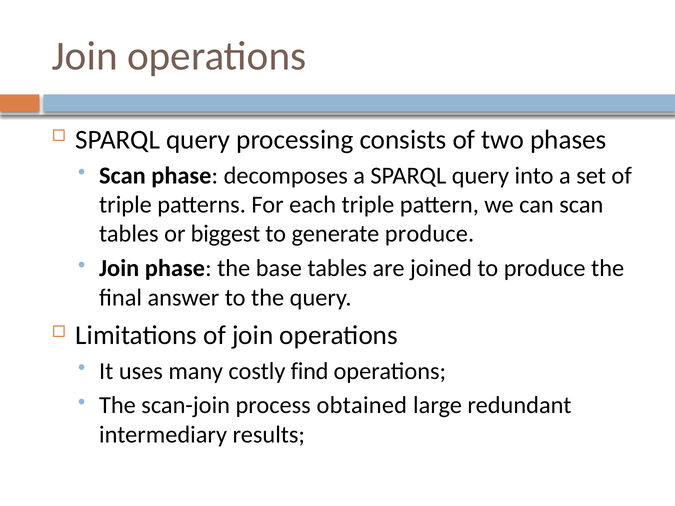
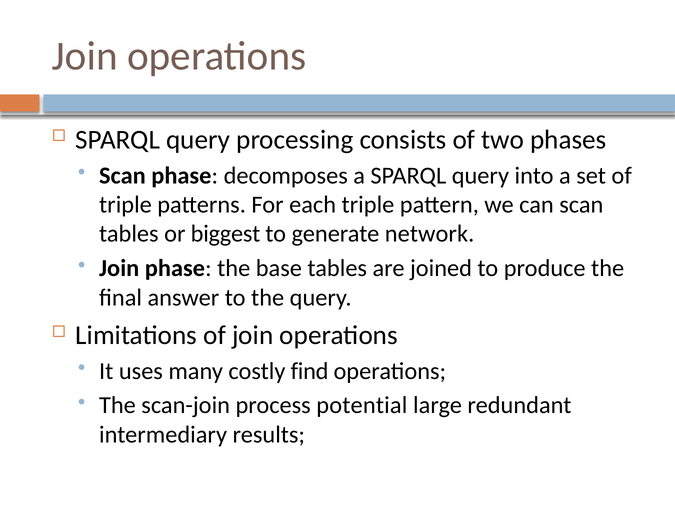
generate produce: produce -> network
obtained: obtained -> potential
